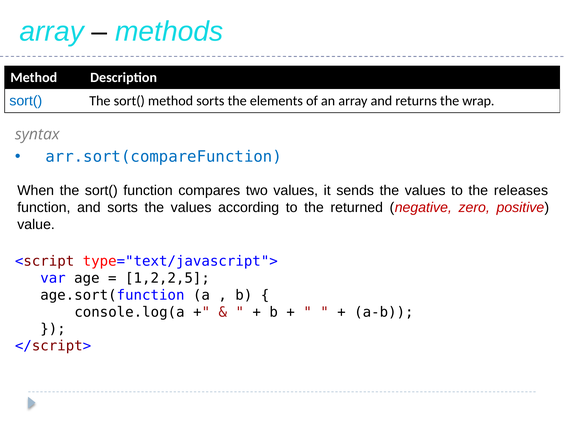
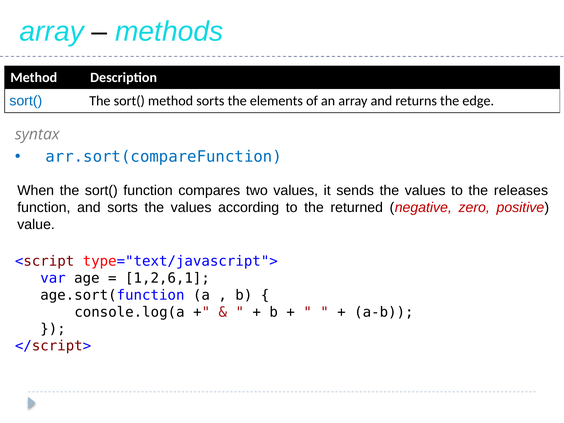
wrap: wrap -> edge
1,2,2,5: 1,2,2,5 -> 1,2,6,1
